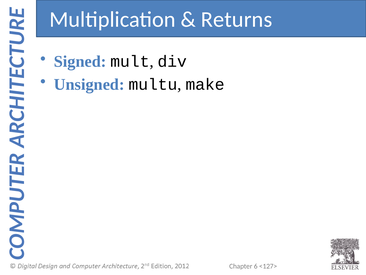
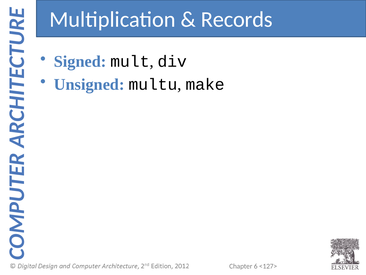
Returns: Returns -> Records
